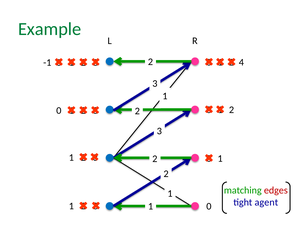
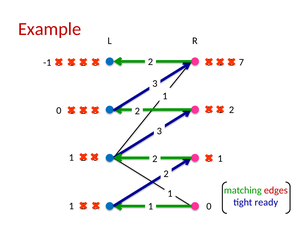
Example colour: green -> red
4: 4 -> 7
agent: agent -> ready
